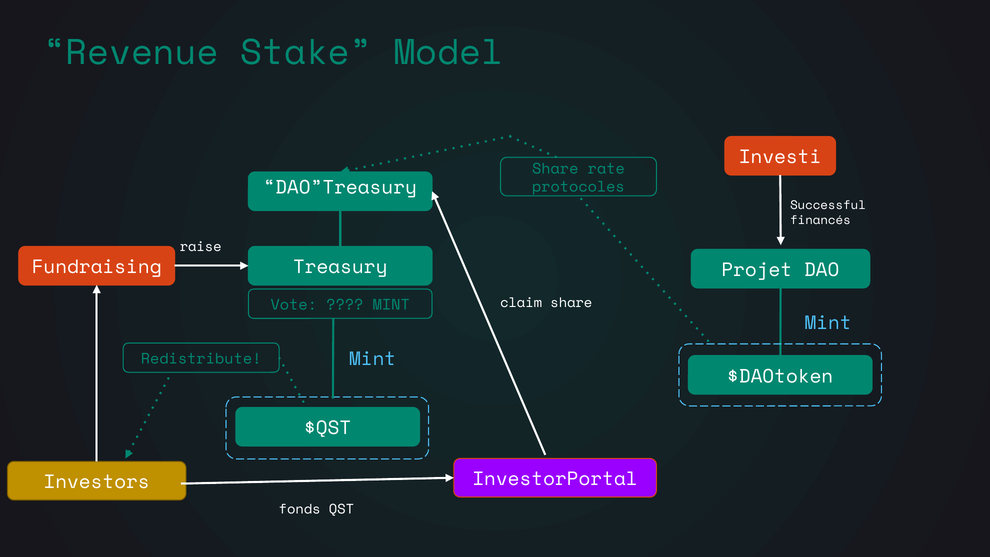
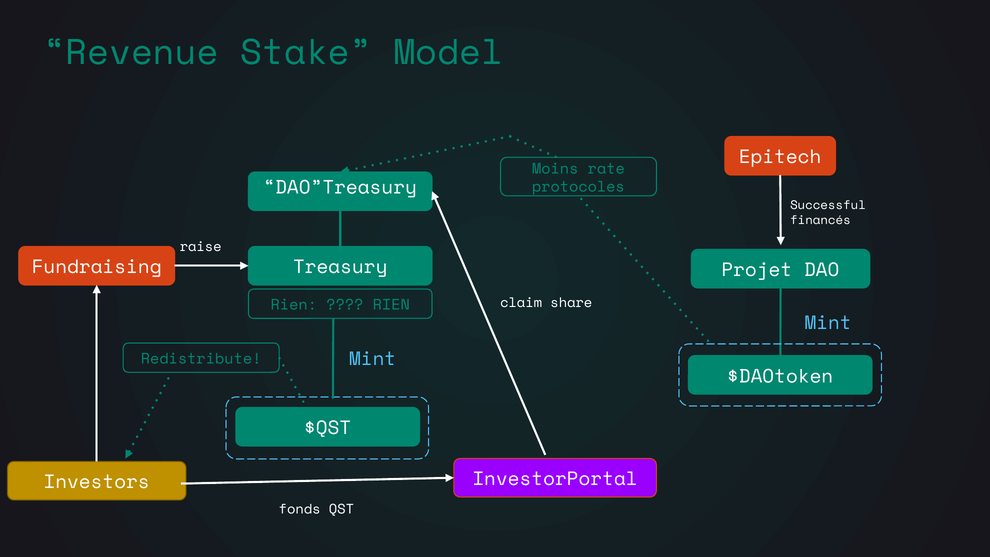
Investi: Investi -> Epitech
Share at (555, 168): Share -> Moins
Vote at (294, 305): Vote -> Rien
MINT at (391, 305): MINT -> RIEN
